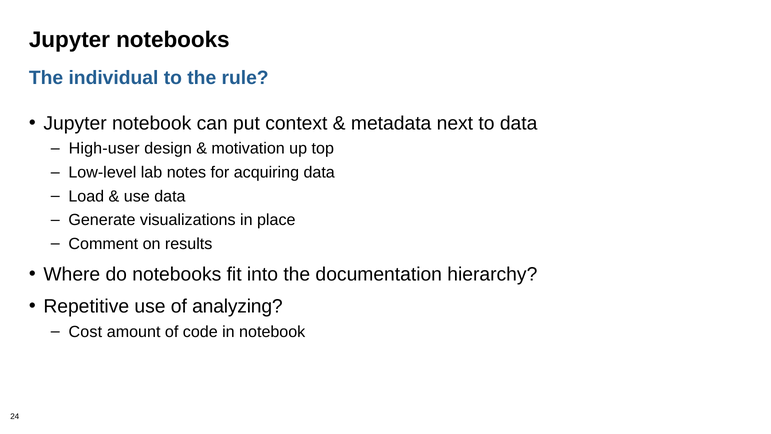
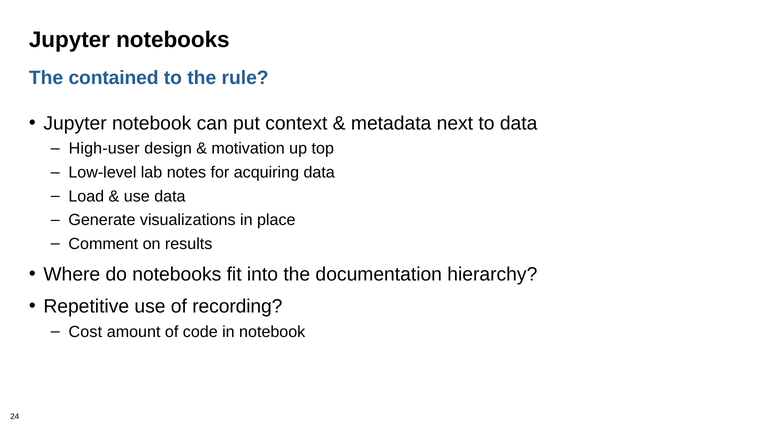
individual: individual -> contained
analyzing: analyzing -> recording
